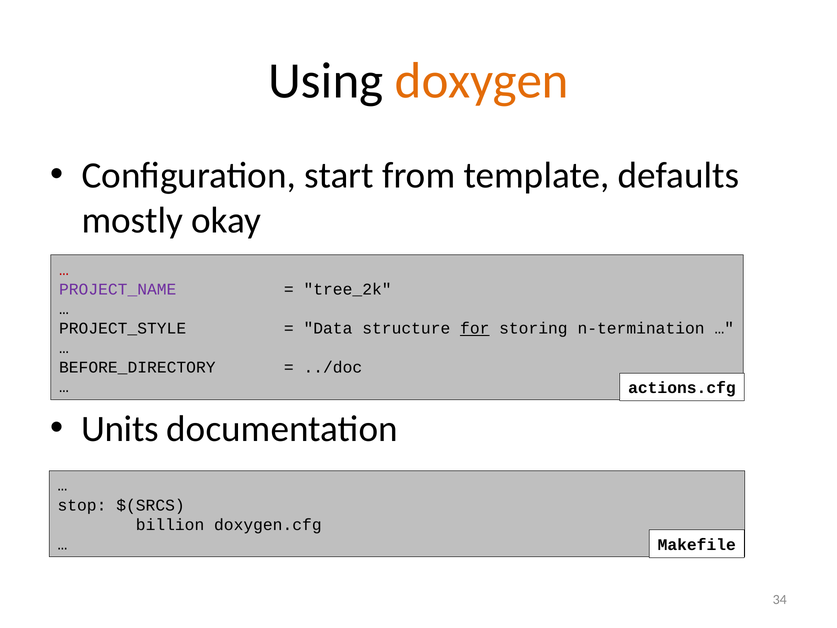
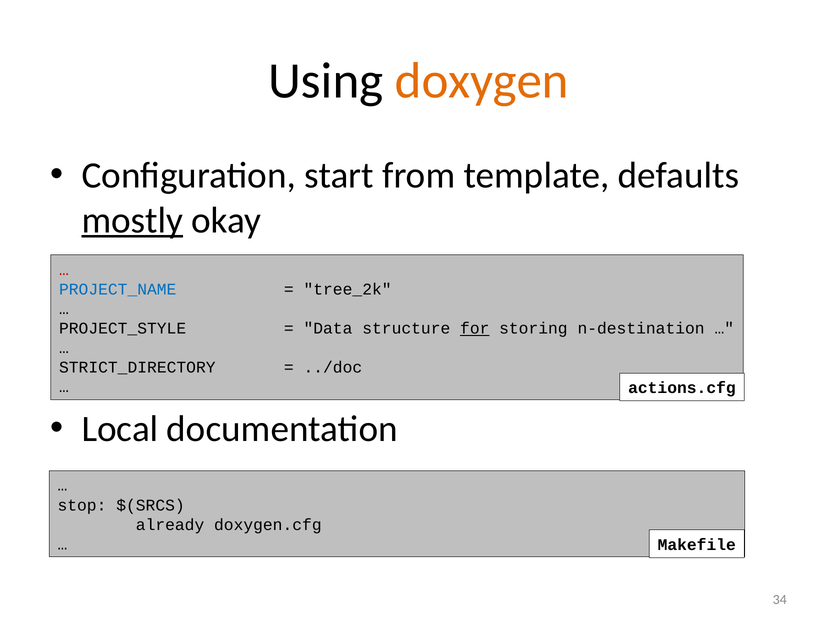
mostly underline: none -> present
PROJECT_NAME colour: purple -> blue
n-termination: n-termination -> n-destination
BEFORE_DIRECTORY: BEFORE_DIRECTORY -> STRICT_DIRECTORY
Units: Units -> Local
billion: billion -> already
